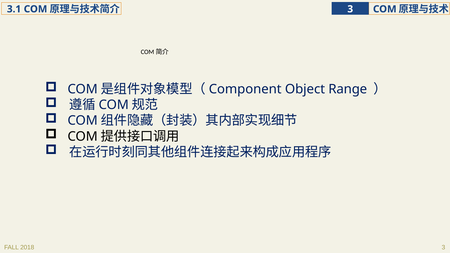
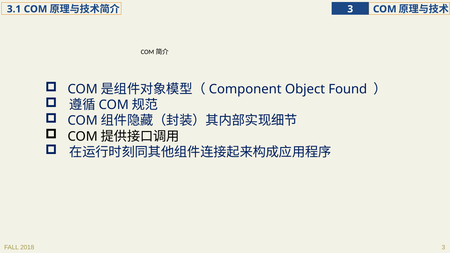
Range: Range -> Found
